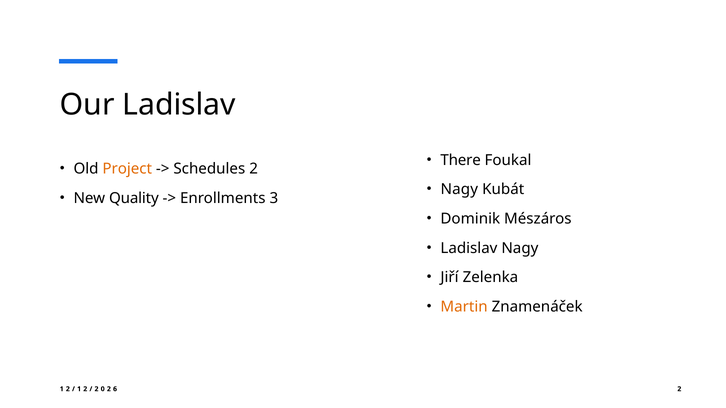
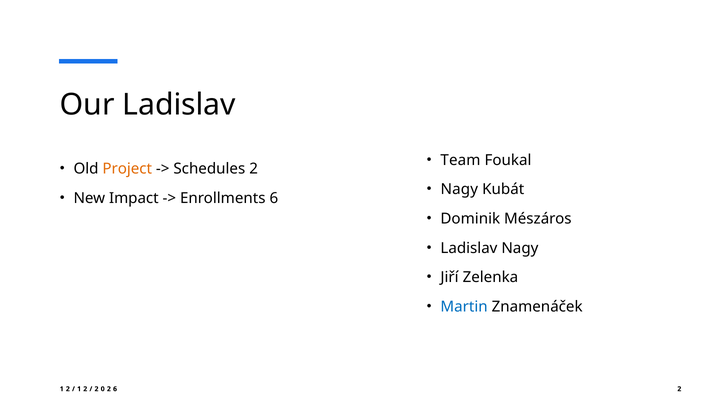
There: There -> Team
Quality: Quality -> Impact
Enrollments 3: 3 -> 6
Martin colour: orange -> blue
